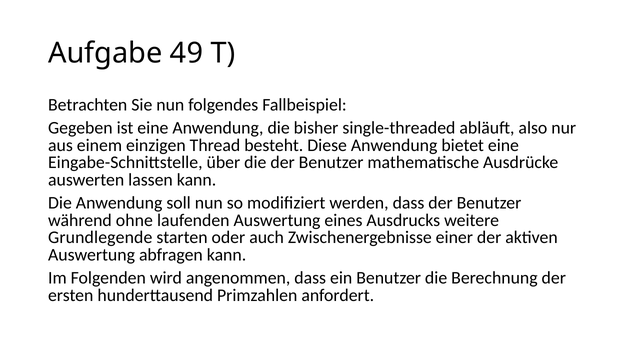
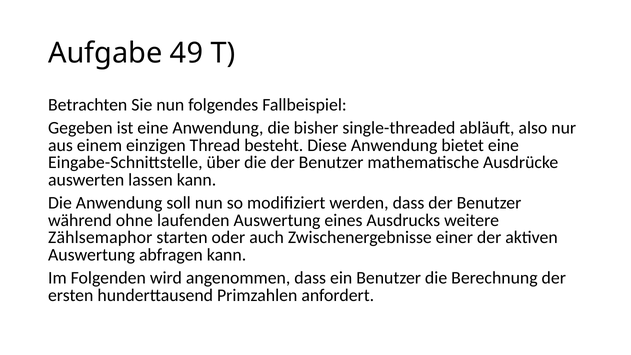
Grundlegende: Grundlegende -> Zählsemaphor
